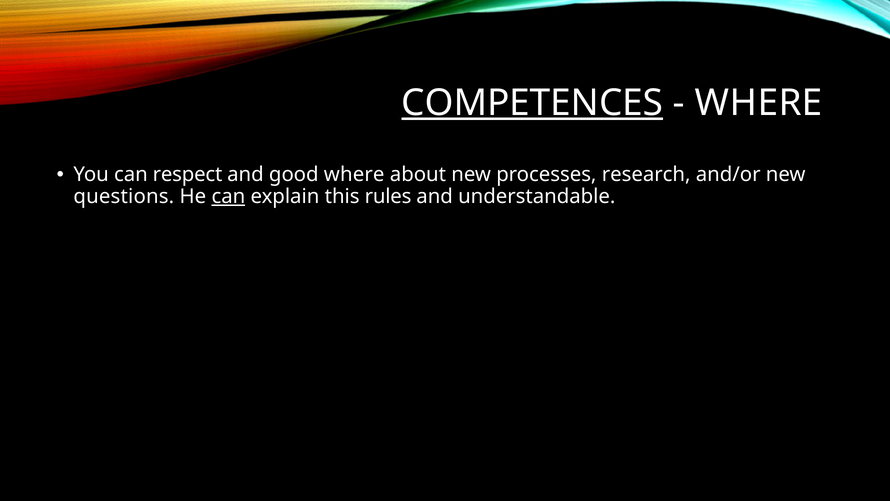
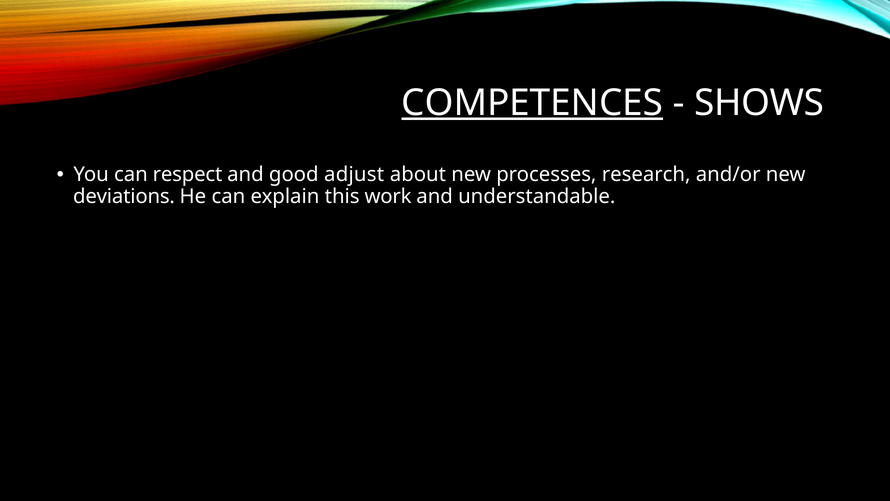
WHERE at (759, 103): WHERE -> SHOWS
good where: where -> adjust
questions: questions -> deviations
can at (228, 196) underline: present -> none
rules: rules -> work
